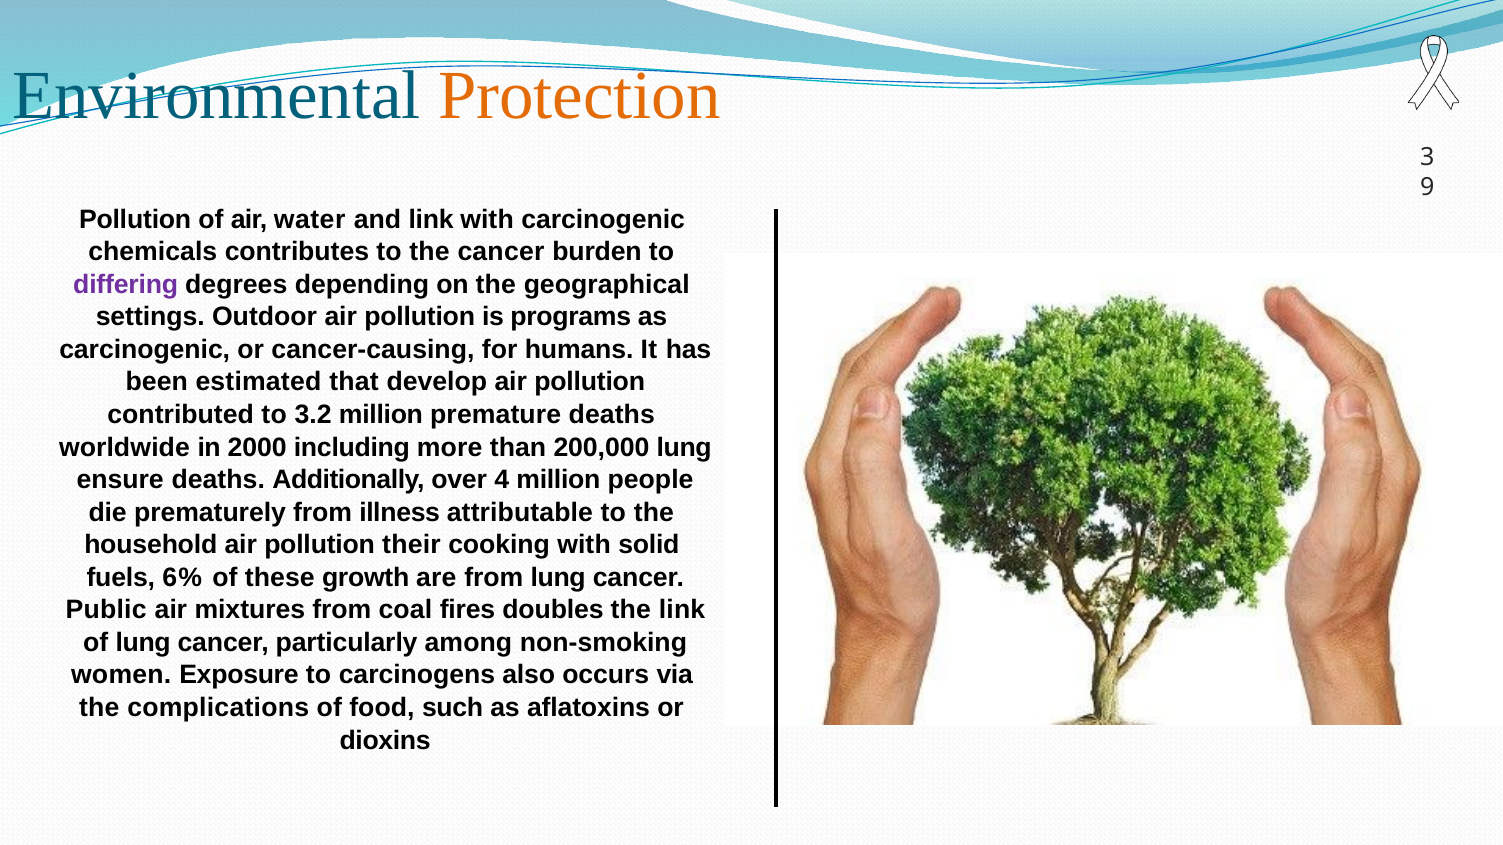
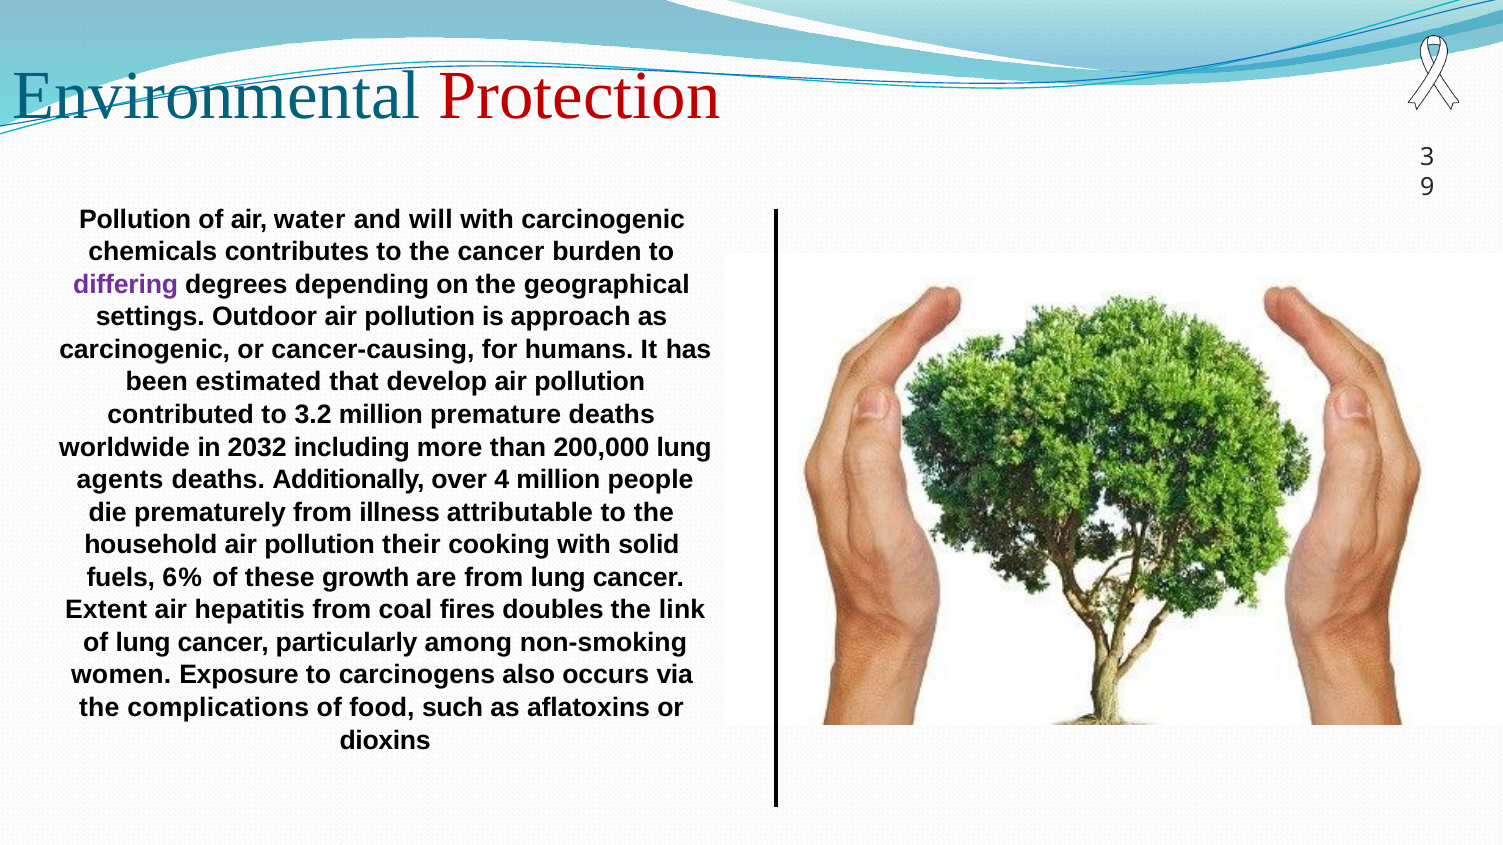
Protection colour: orange -> red
and link: link -> will
programs: programs -> approach
2000: 2000 -> 2032
ensure: ensure -> agents
Public: Public -> Extent
mixtures: mixtures -> hepatitis
